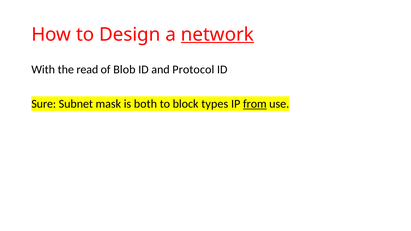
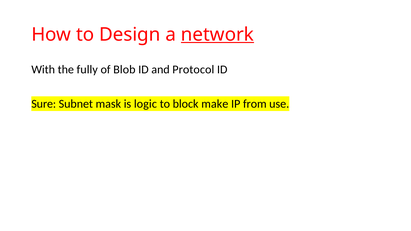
read: read -> fully
both: both -> logic
types: types -> make
from underline: present -> none
